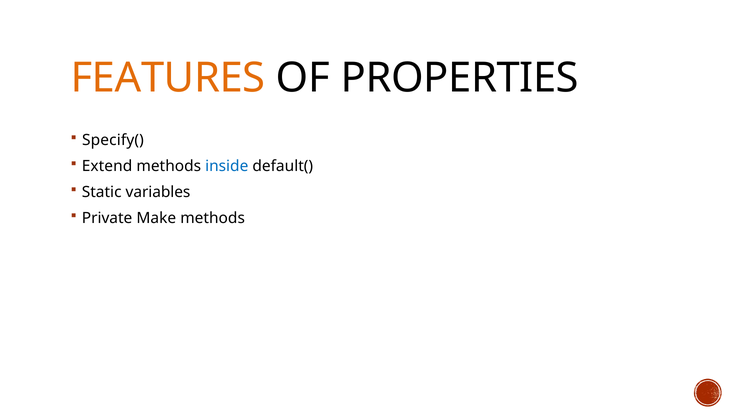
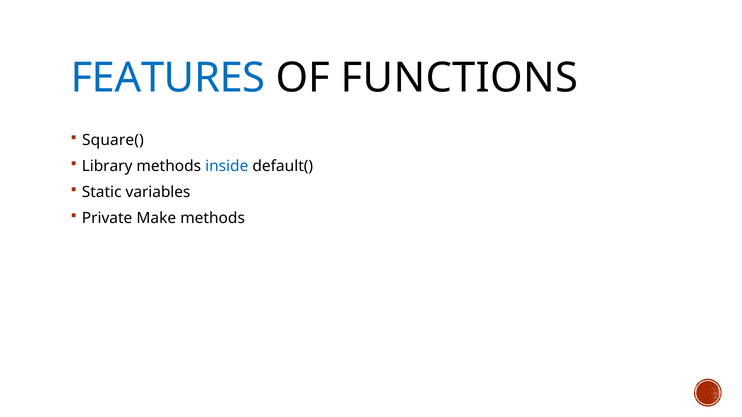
FEATURES colour: orange -> blue
PROPERTIES: PROPERTIES -> FUNCTIONS
Specify(: Specify( -> Square(
Extend: Extend -> Library
